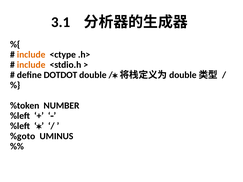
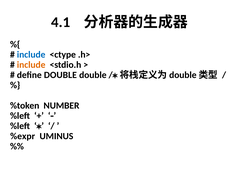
3.1: 3.1 -> 4.1
include at (31, 55) colour: orange -> blue
define DOTDOT: DOTDOT -> DOUBLE
%goto: %goto -> %expr
